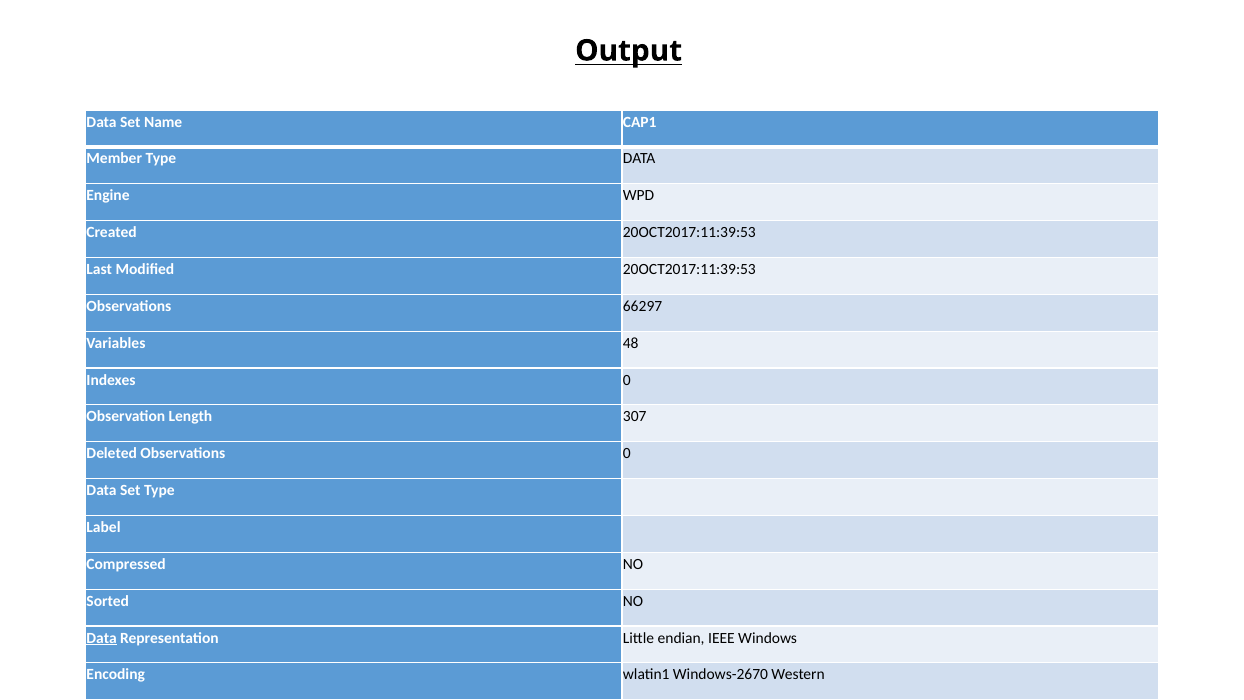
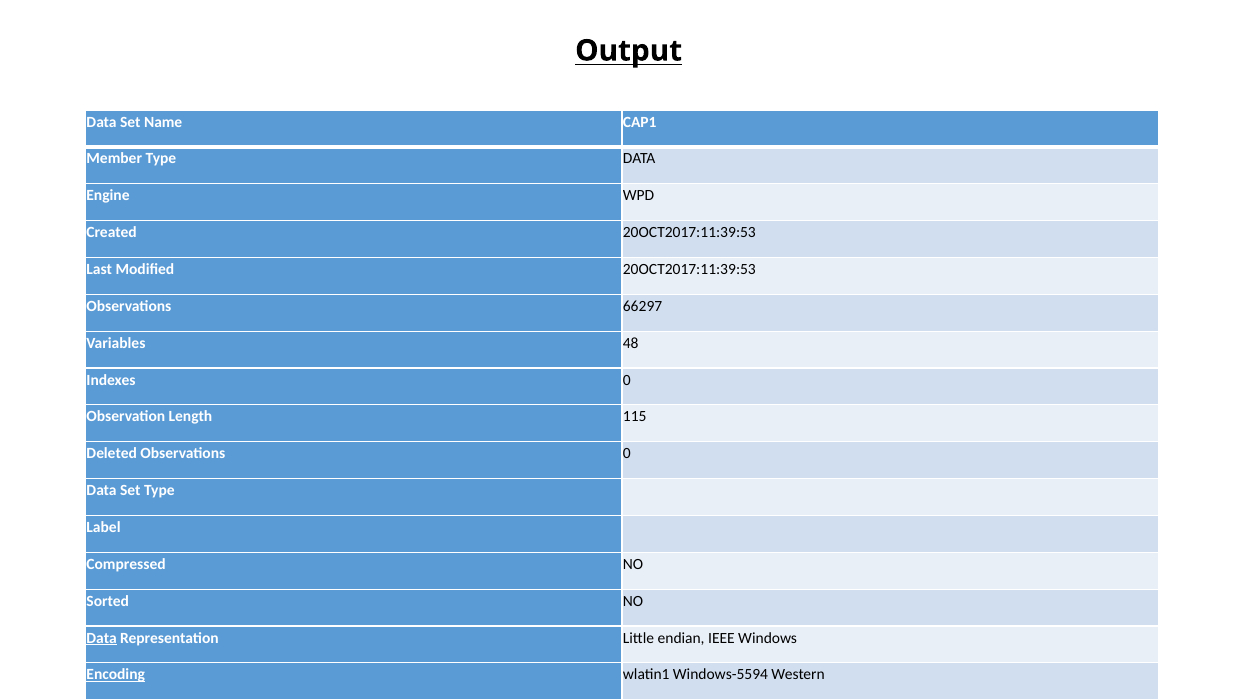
307: 307 -> 115
Encoding underline: none -> present
Windows-2670: Windows-2670 -> Windows-5594
